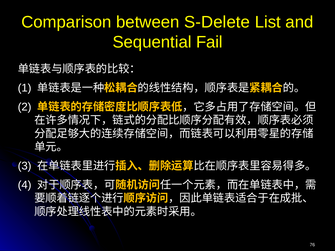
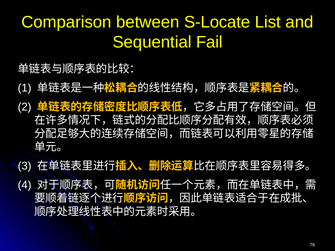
S-Delete: S-Delete -> S-Locate
